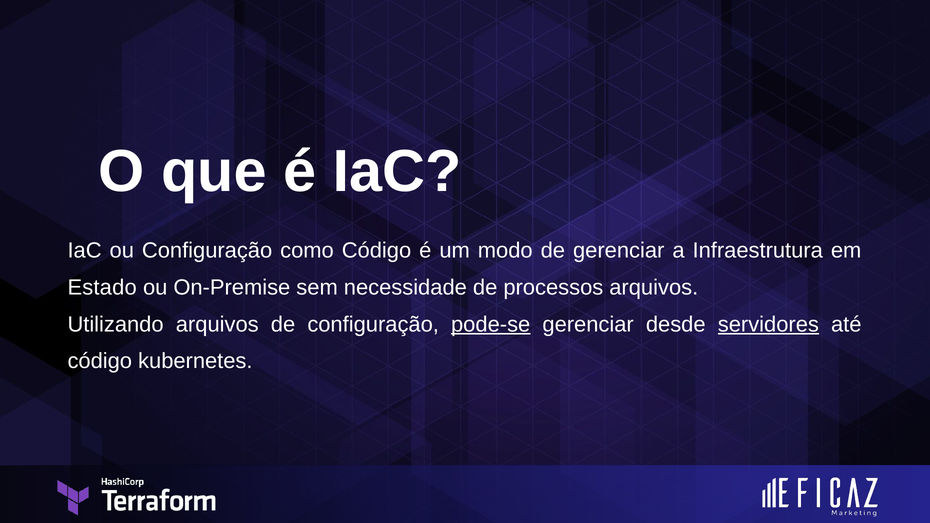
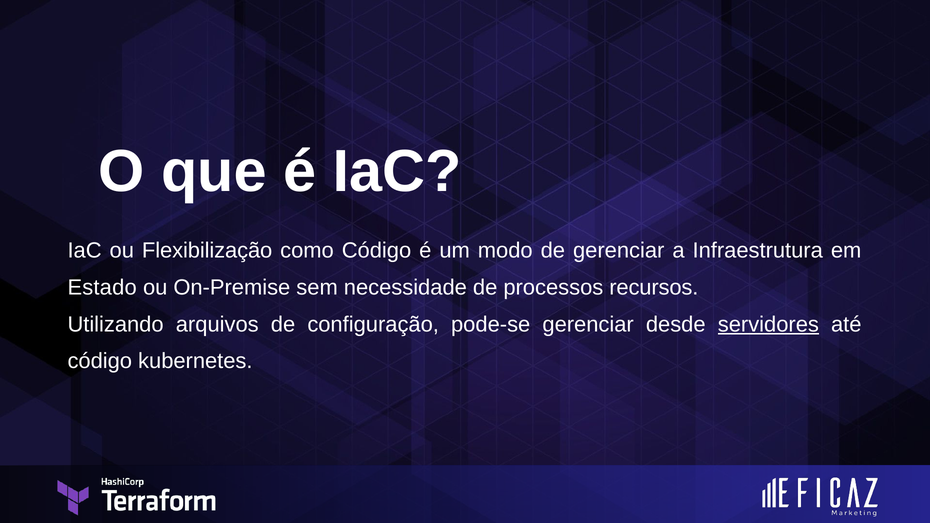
ou Configuração: Configuração -> Flexibilização
processos arquivos: arquivos -> recursos
pode-se underline: present -> none
